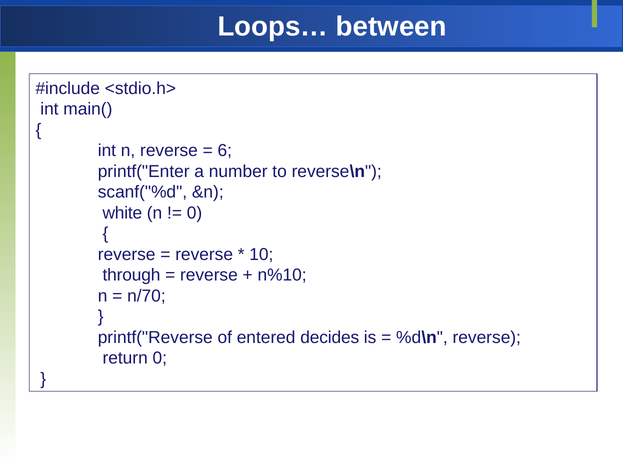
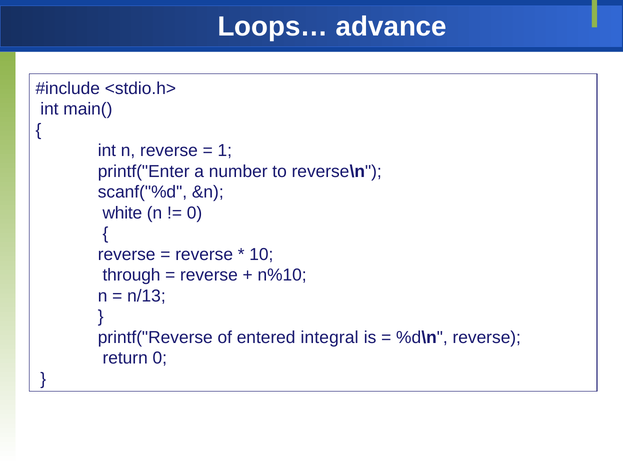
between: between -> advance
6: 6 -> 1
n/70: n/70 -> n/13
decides: decides -> integral
